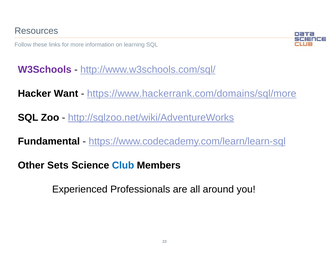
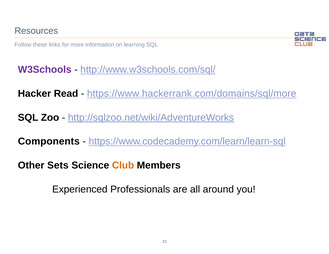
Want: Want -> Read
Fundamental: Fundamental -> Components
Club colour: blue -> orange
